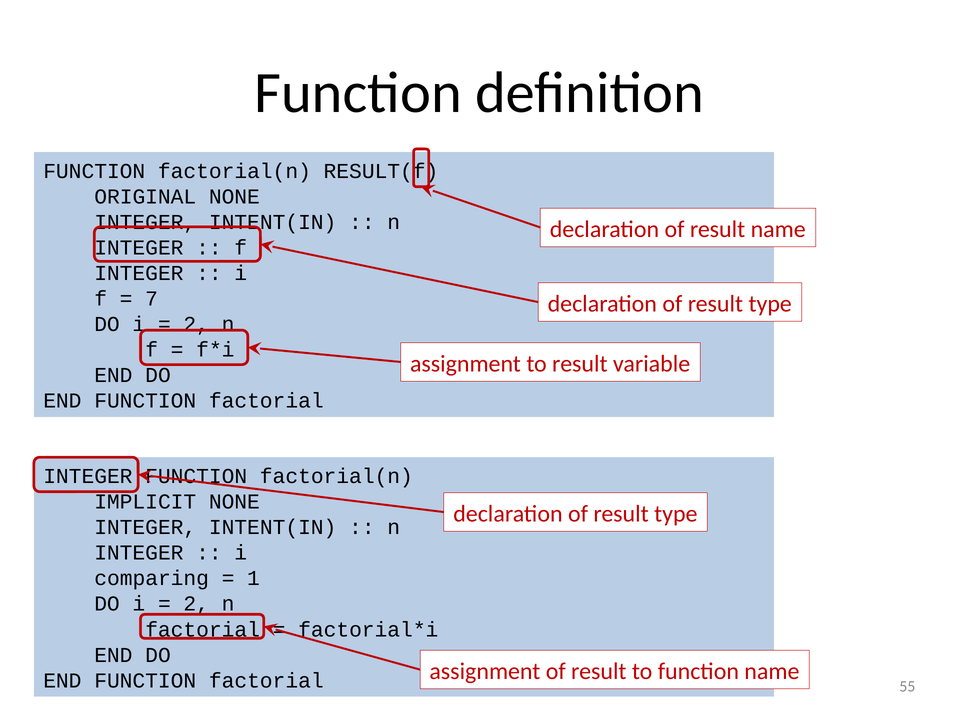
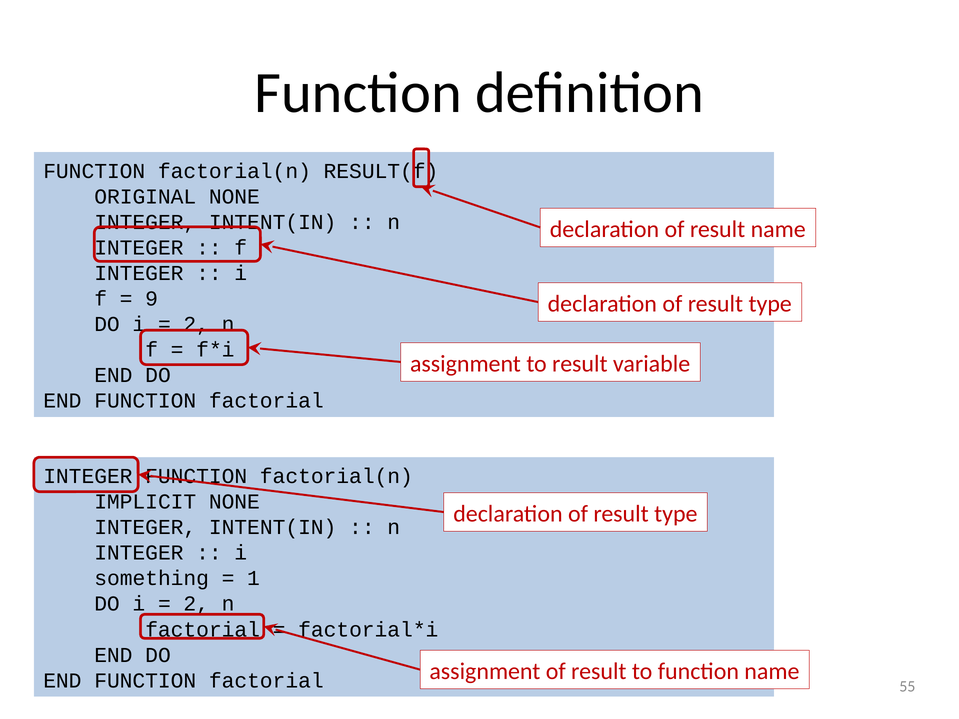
7: 7 -> 9
comparing: comparing -> something
